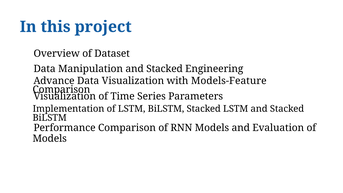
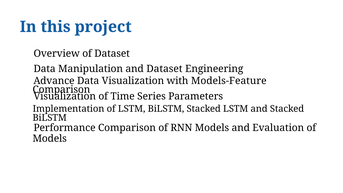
Manipulation and Stacked: Stacked -> Dataset
